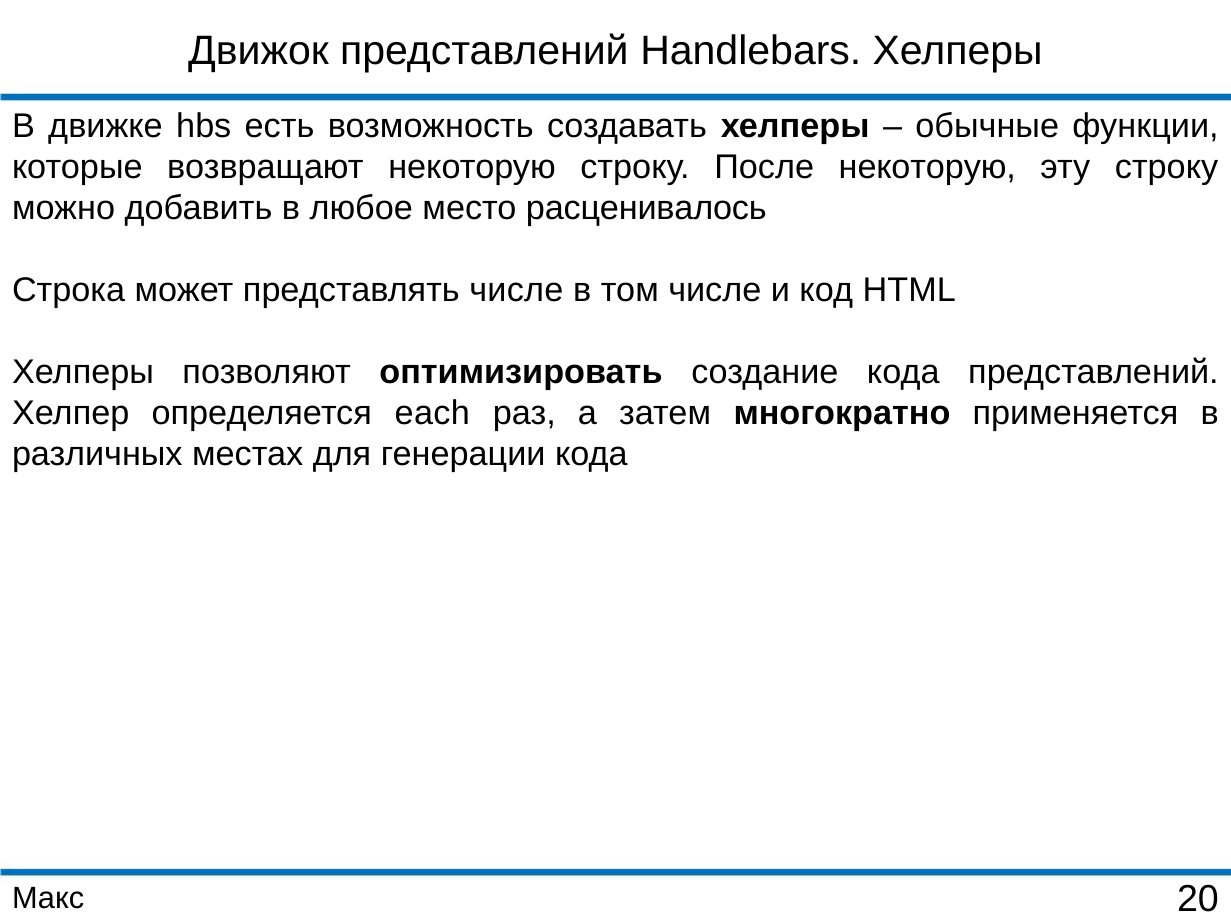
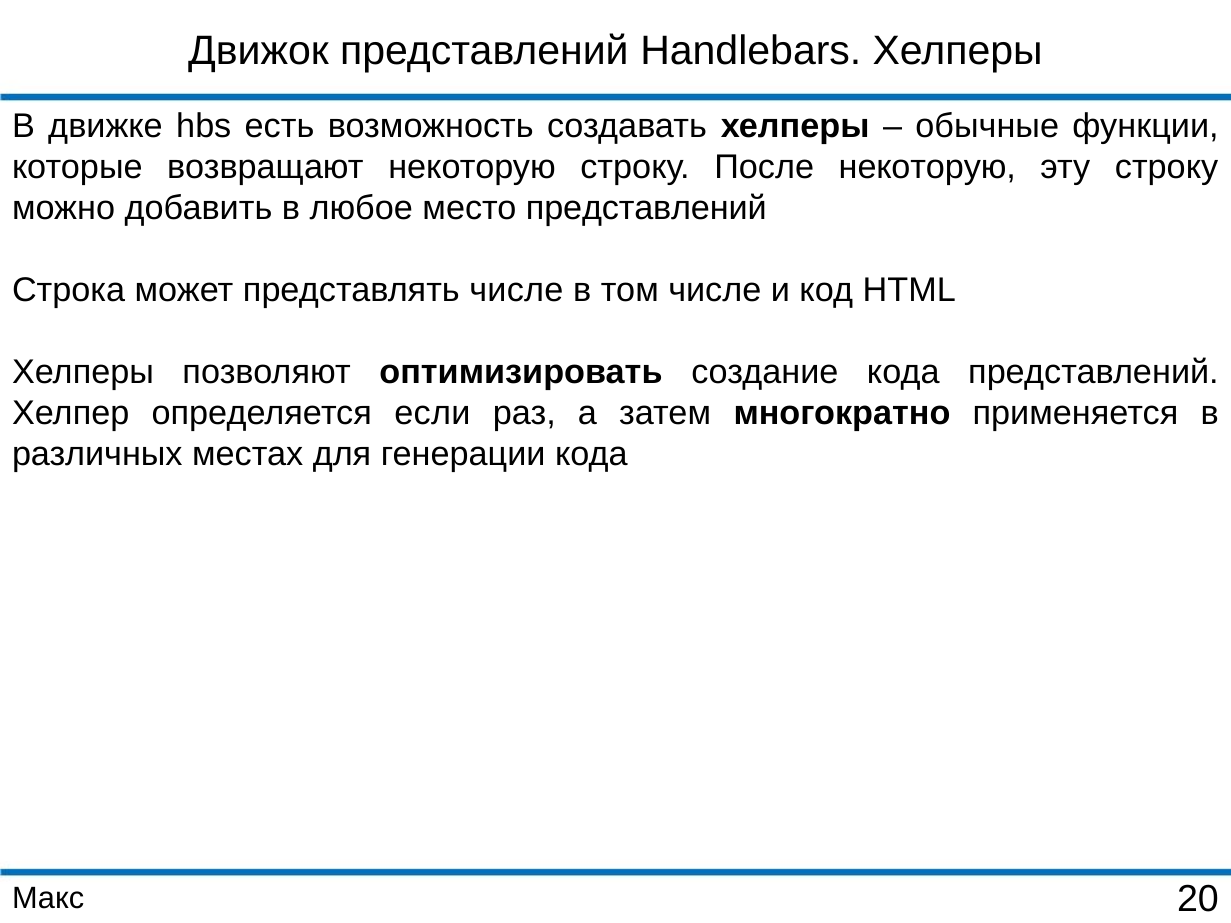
место расценивалось: расценивалось -> представлений
each: each -> если
